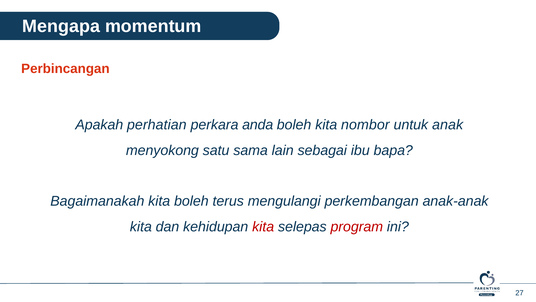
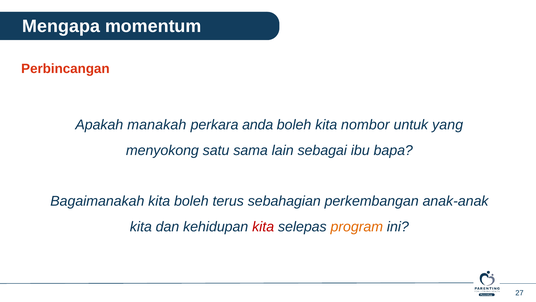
perhatian: perhatian -> manakah
anak: anak -> yang
mengulangi: mengulangi -> sebahagian
program colour: red -> orange
